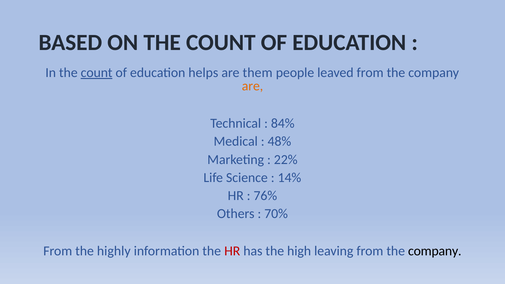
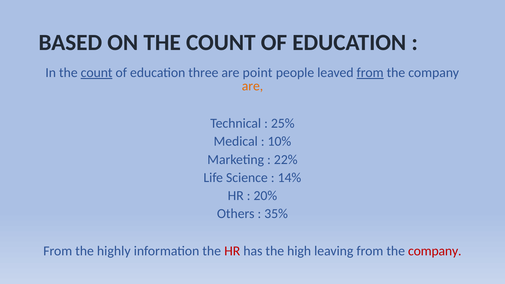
helps: helps -> three
them: them -> point
from at (370, 73) underline: none -> present
84%: 84% -> 25%
48%: 48% -> 10%
76%: 76% -> 20%
70%: 70% -> 35%
company at (435, 251) colour: black -> red
